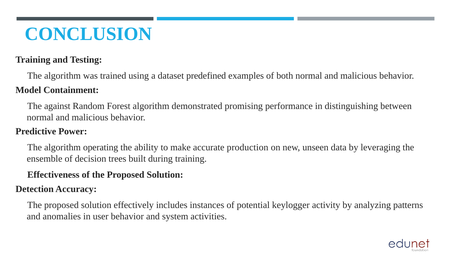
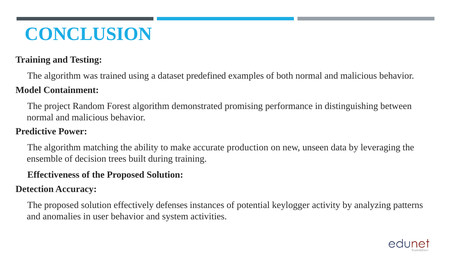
against: against -> project
operating: operating -> matching
includes: includes -> defenses
